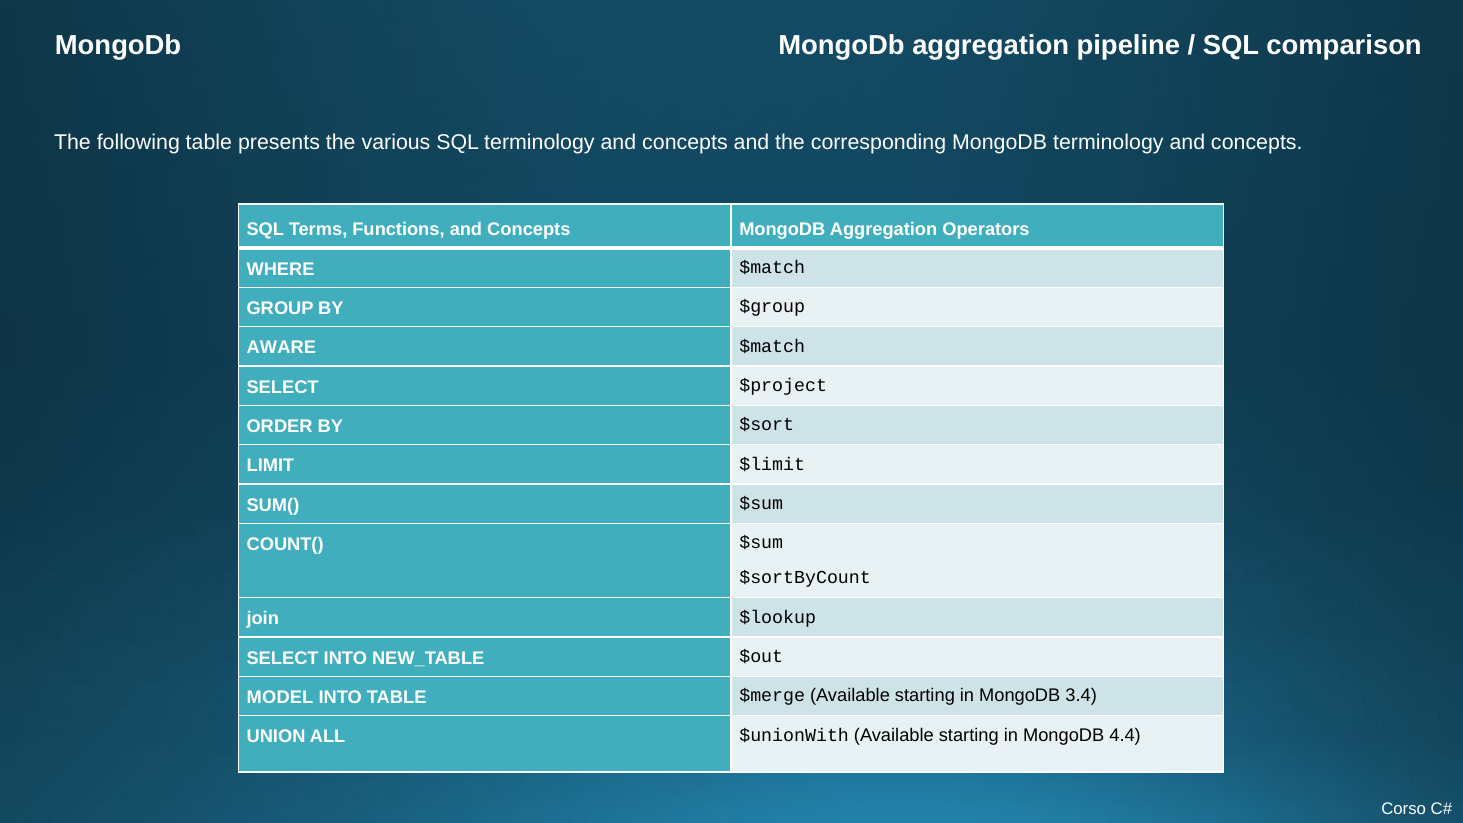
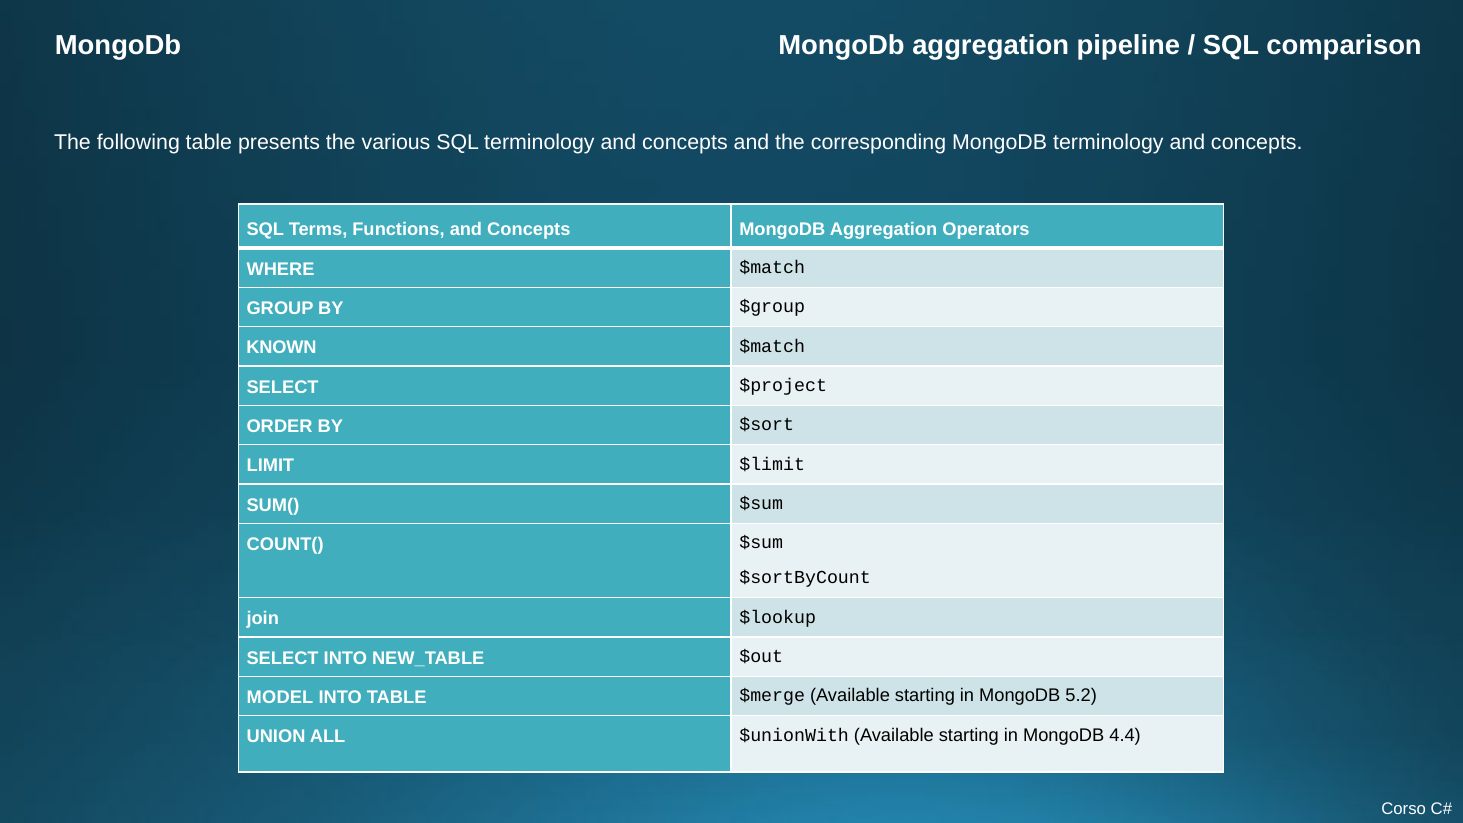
AWARE: AWARE -> KNOWN
3.4: 3.4 -> 5.2
